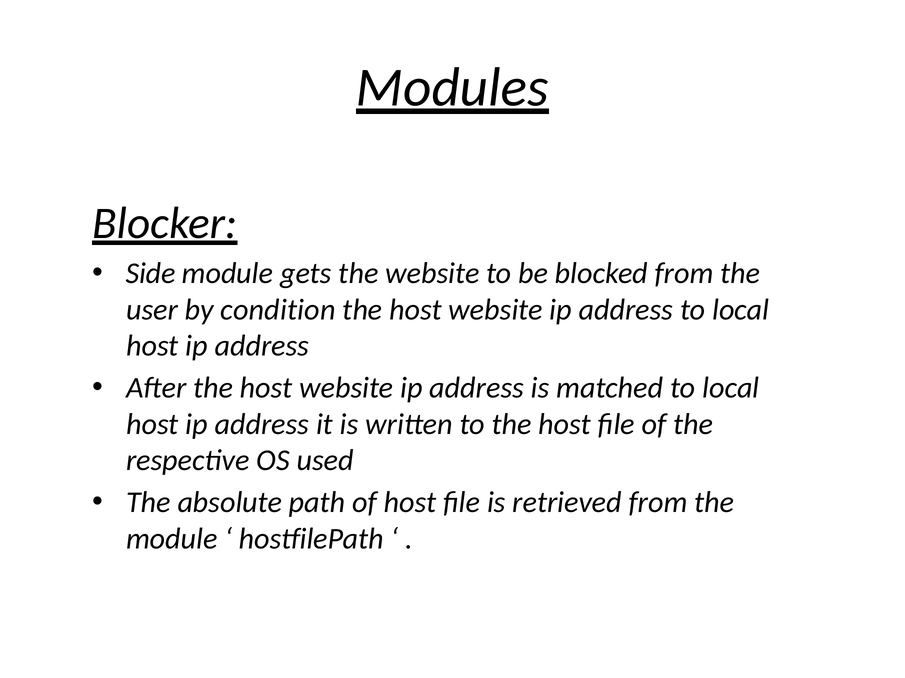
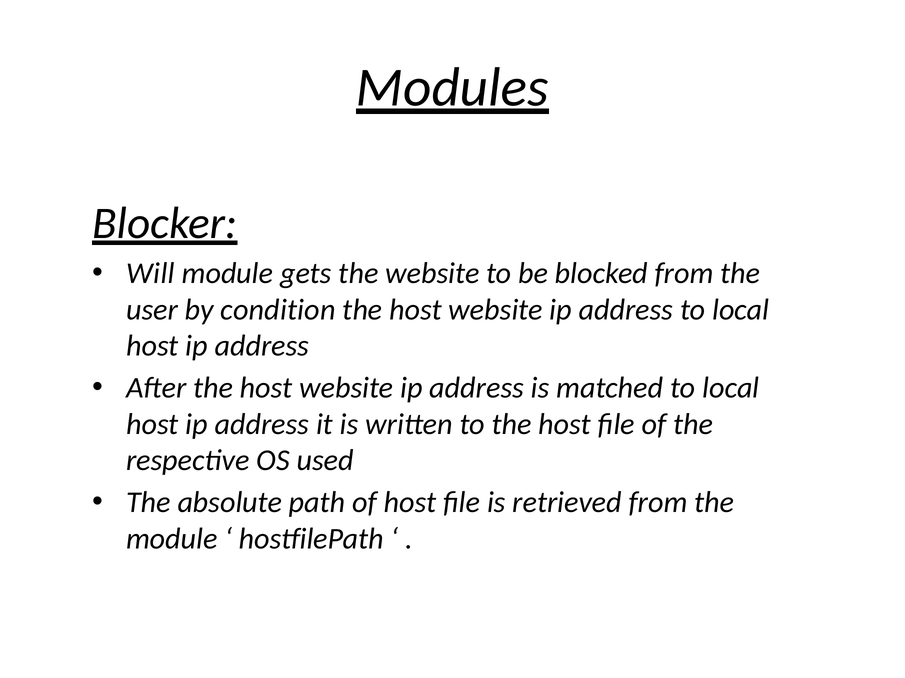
Side: Side -> Will
